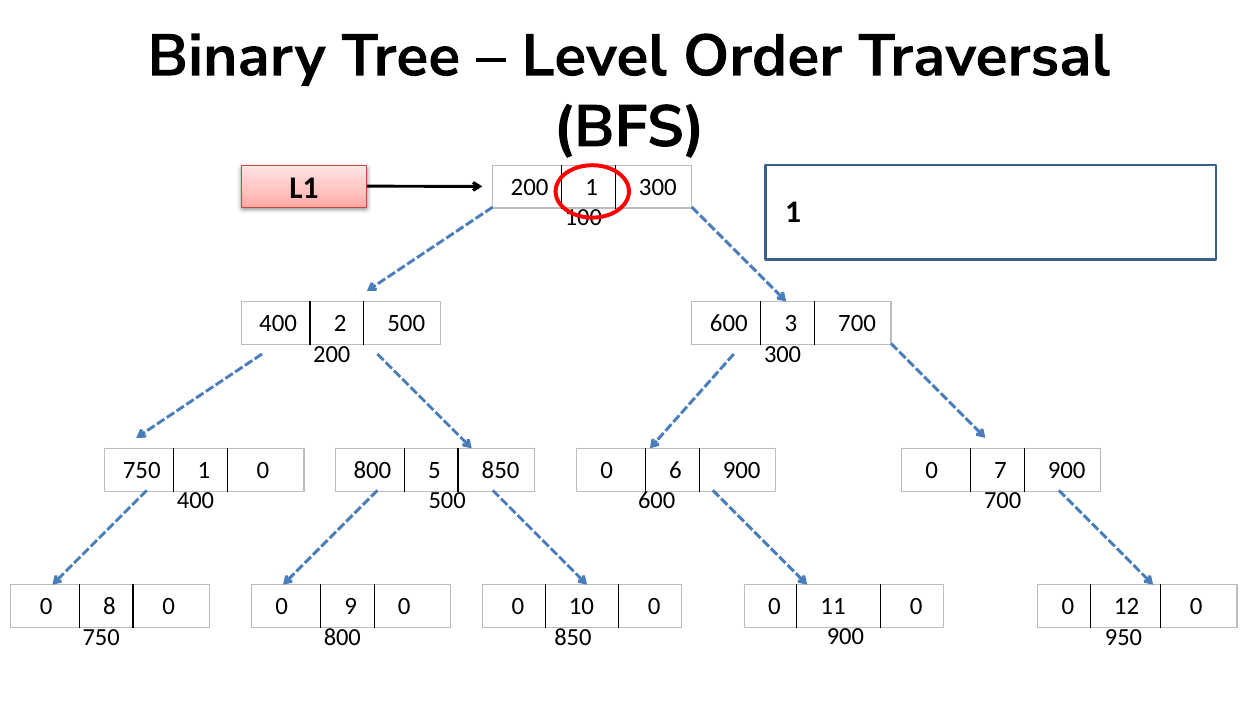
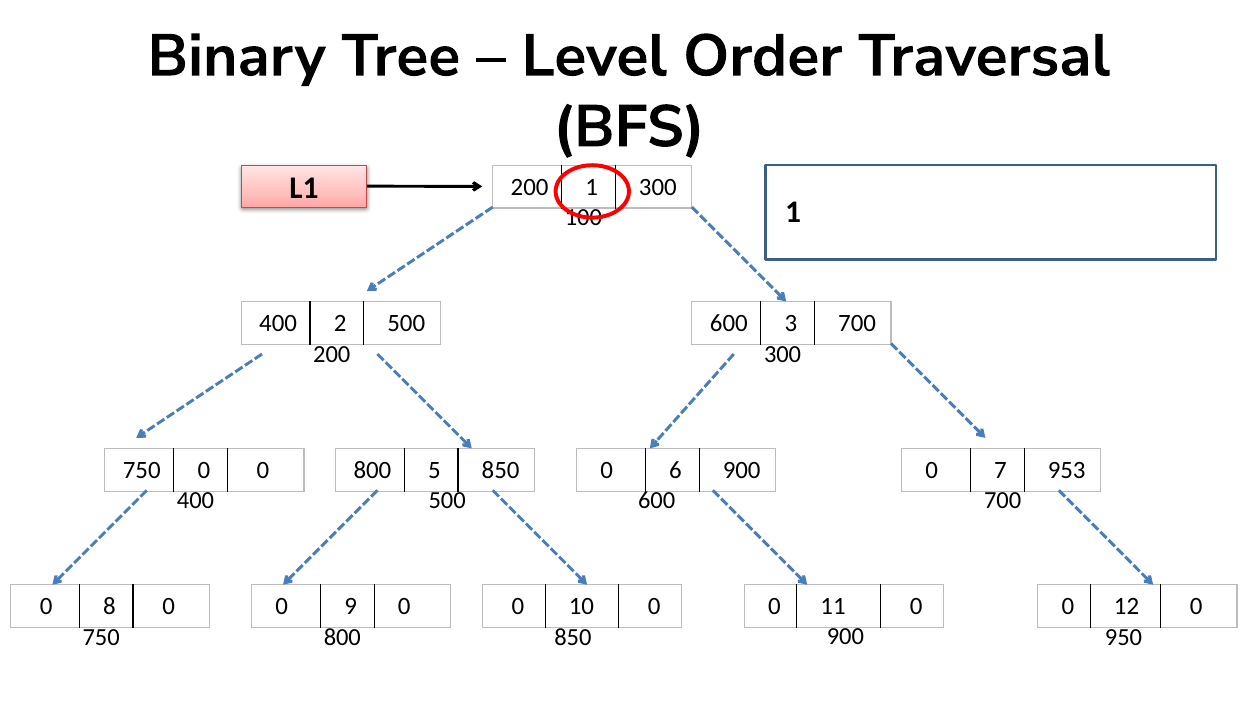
750 1: 1 -> 0
7 900: 900 -> 953
